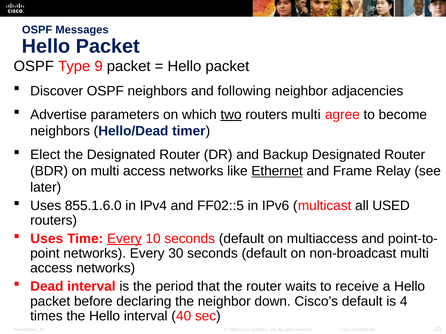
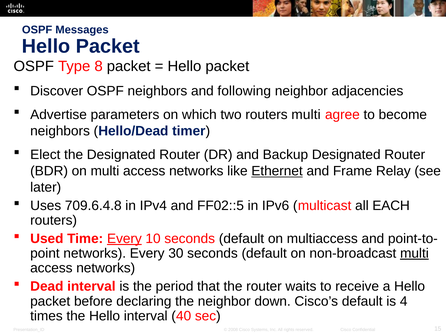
9: 9 -> 8
two underline: present -> none
855.1.6.0: 855.1.6.0 -> 709.6.4.8
USED: USED -> EACH
Uses at (47, 239): Uses -> Used
multi at (414, 254) underline: none -> present
